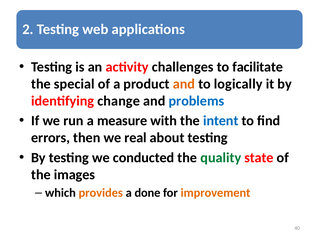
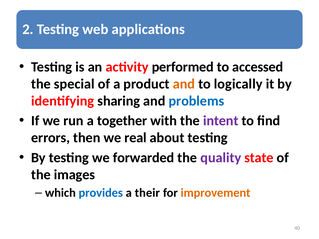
challenges: challenges -> performed
facilitate: facilitate -> accessed
change: change -> sharing
measure: measure -> together
intent colour: blue -> purple
conducted: conducted -> forwarded
quality colour: green -> purple
provides colour: orange -> blue
done: done -> their
